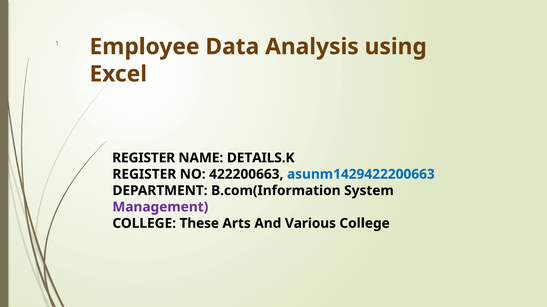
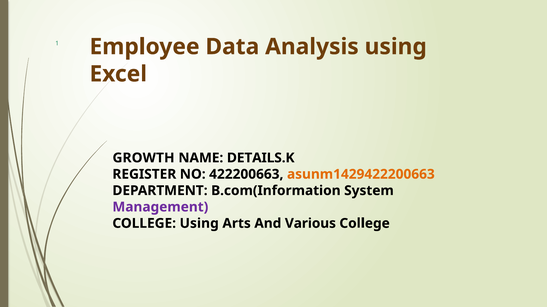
REGISTER at (144, 158): REGISTER -> GROWTH
asunm1429422200663 colour: blue -> orange
COLLEGE These: These -> Using
